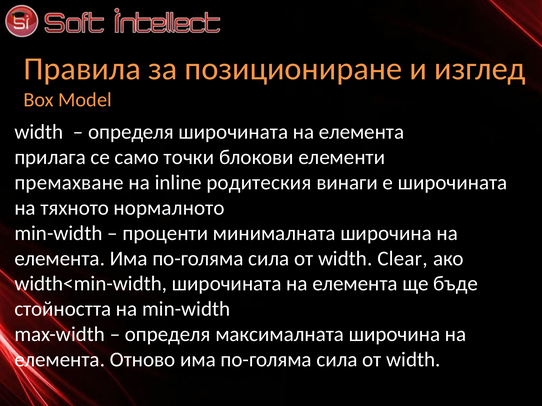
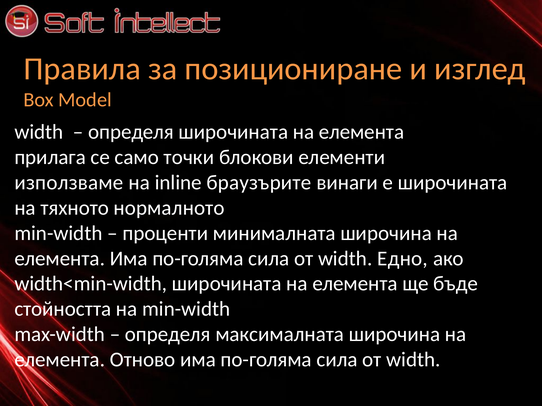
премахване: премахване -> използваме
родитеския: родитеския -> браузърите
Clear: Clear -> Едно
